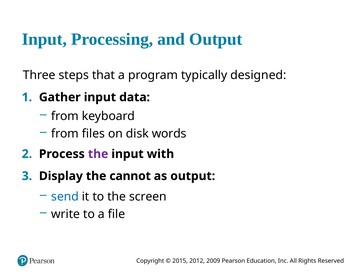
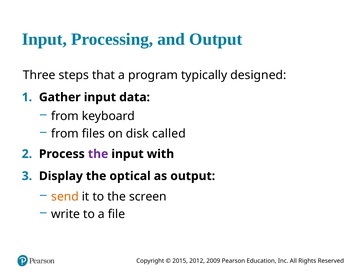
words: words -> called
cannot: cannot -> optical
send colour: blue -> orange
